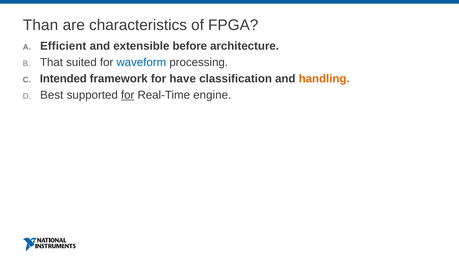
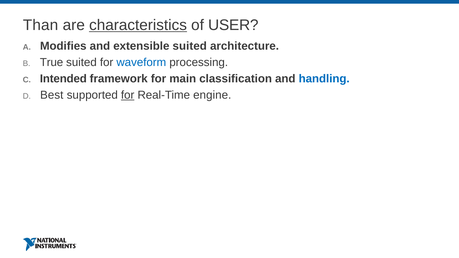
characteristics underline: none -> present
FPGA: FPGA -> USER
Efficient: Efficient -> Modifies
extensible before: before -> suited
That: That -> True
have: have -> main
handling colour: orange -> blue
